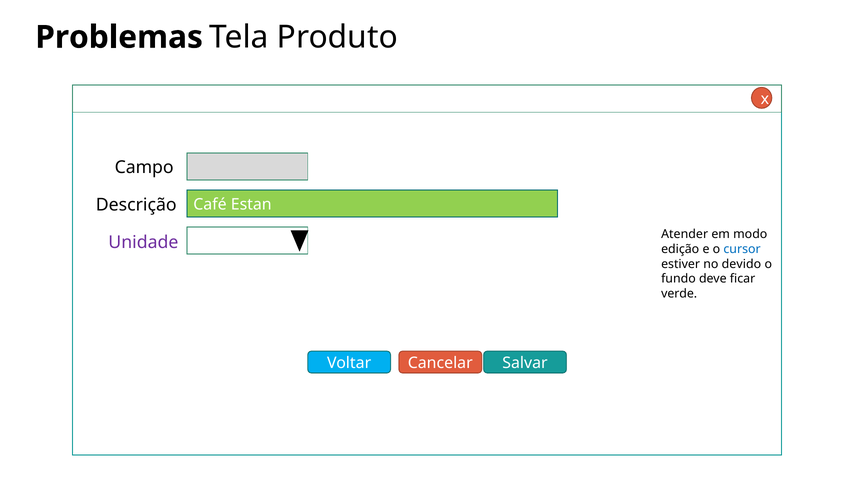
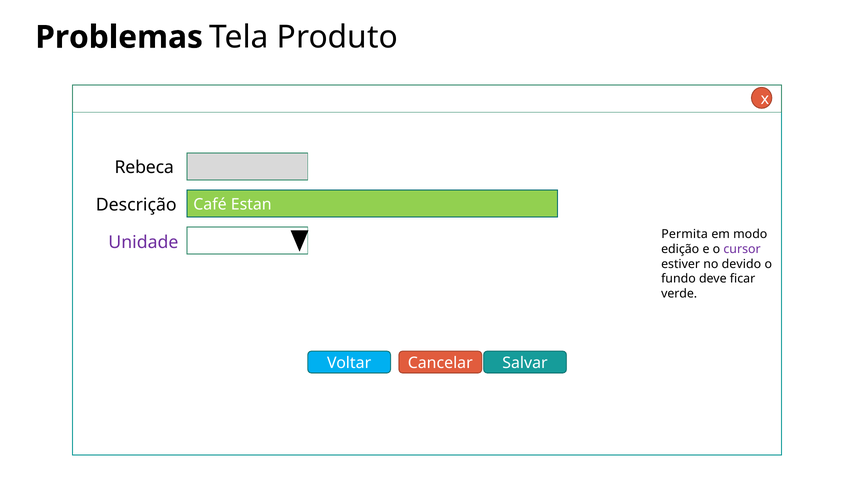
Campo: Campo -> Rebeca
Atender: Atender -> Permita
cursor colour: blue -> purple
